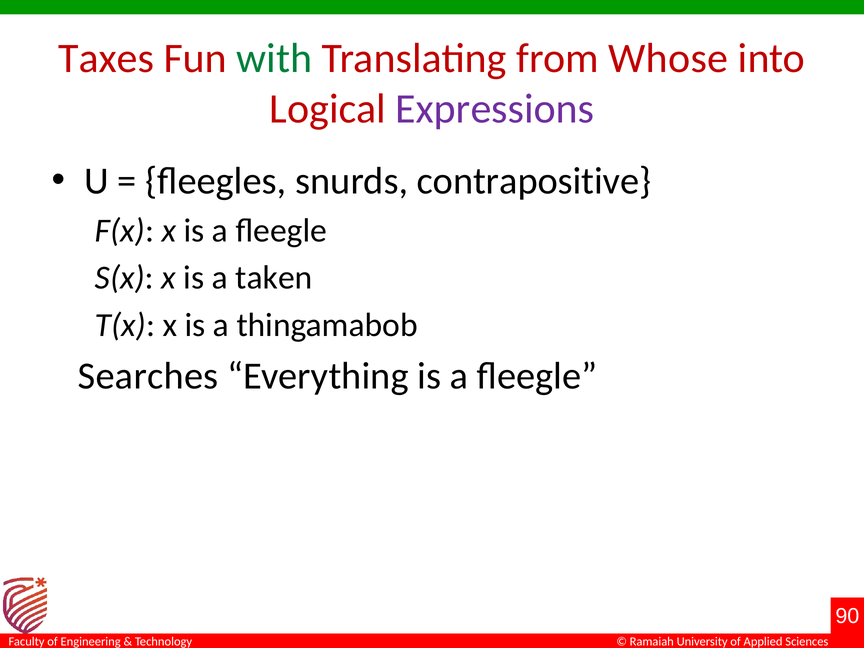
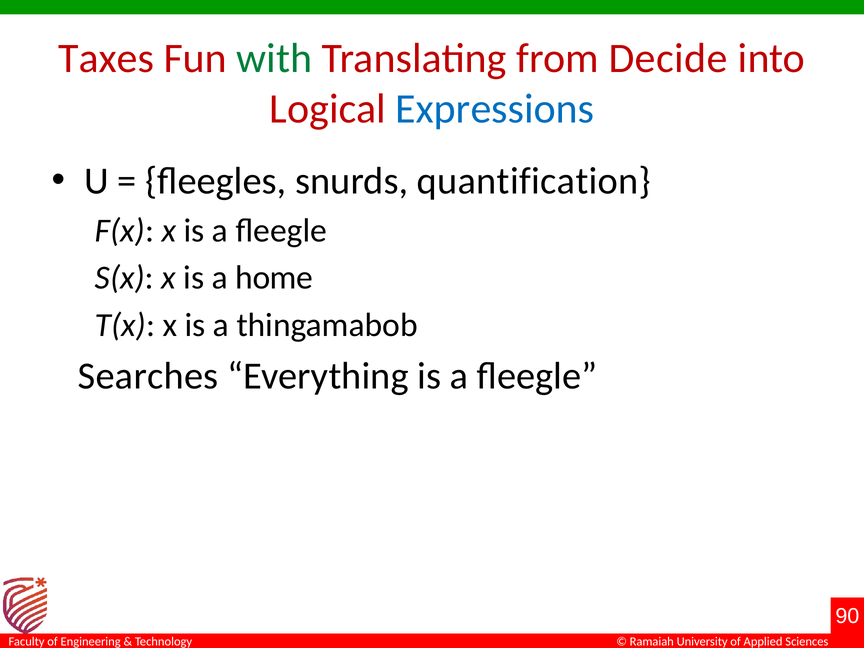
Whose: Whose -> Decide
Expressions colour: purple -> blue
contrapositive: contrapositive -> quantification
taken: taken -> home
